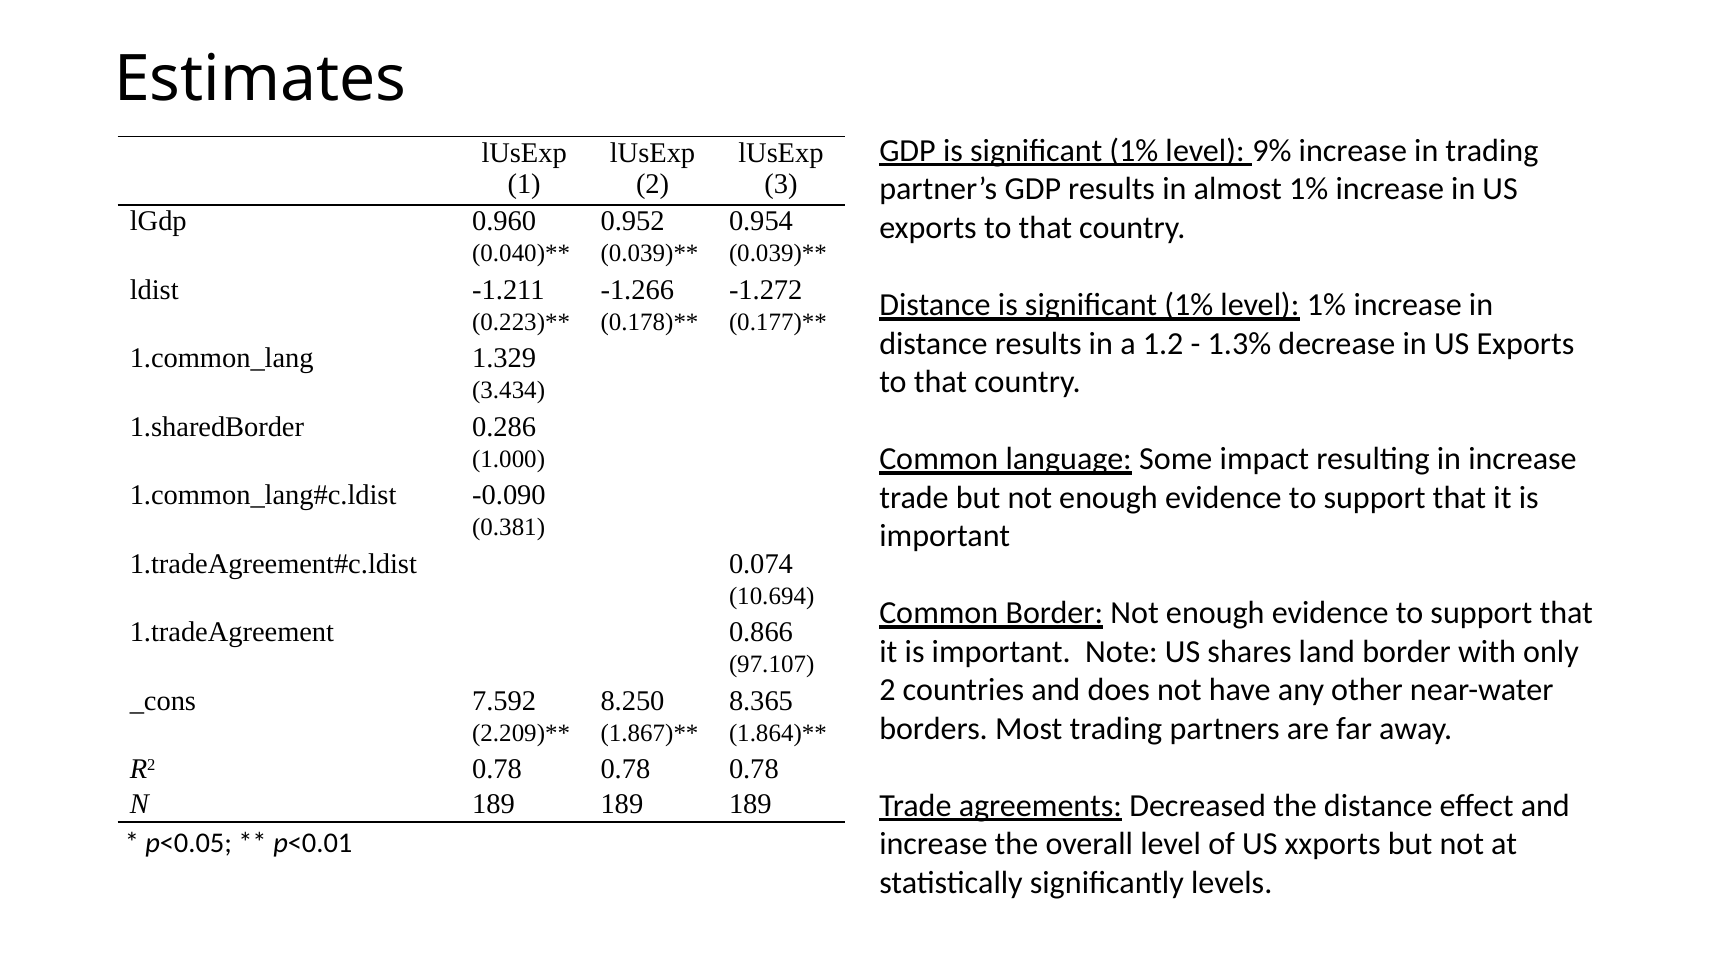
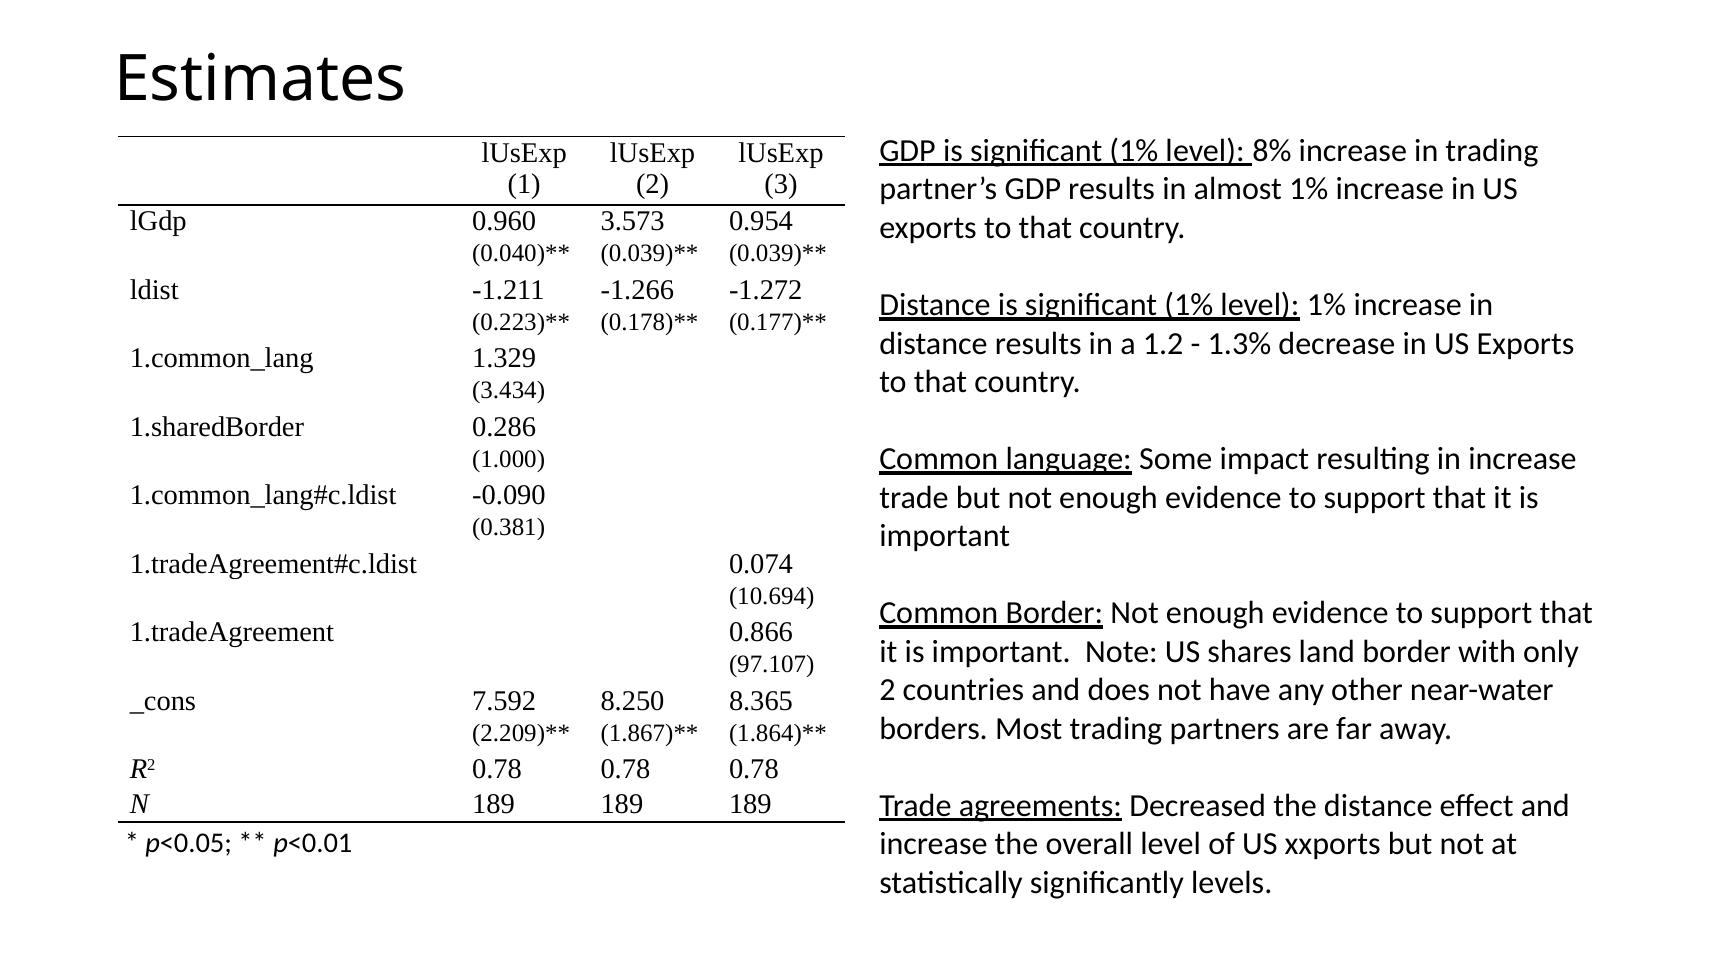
9%: 9% -> 8%
0.952: 0.952 -> 3.573
